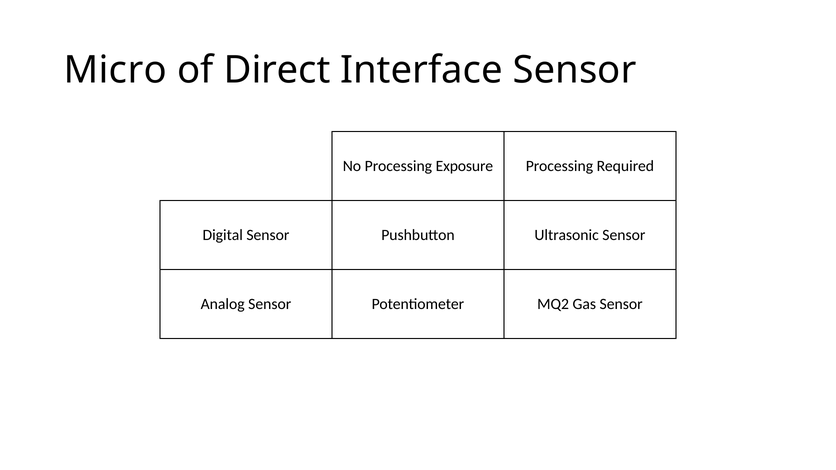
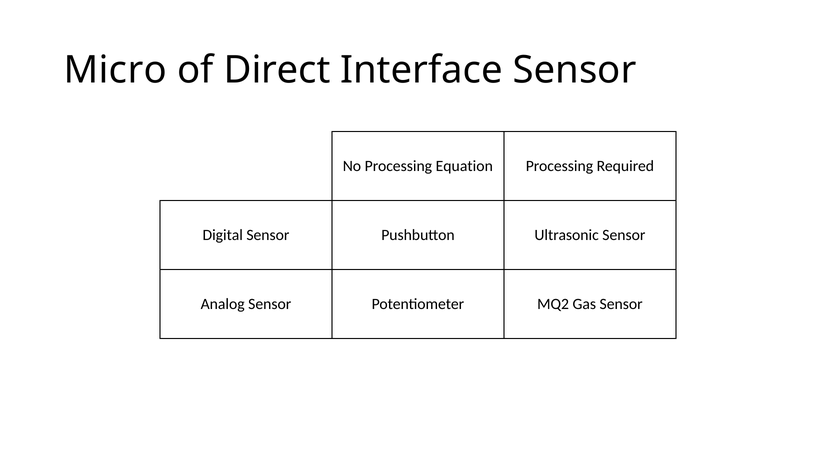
Exposure: Exposure -> Equation
